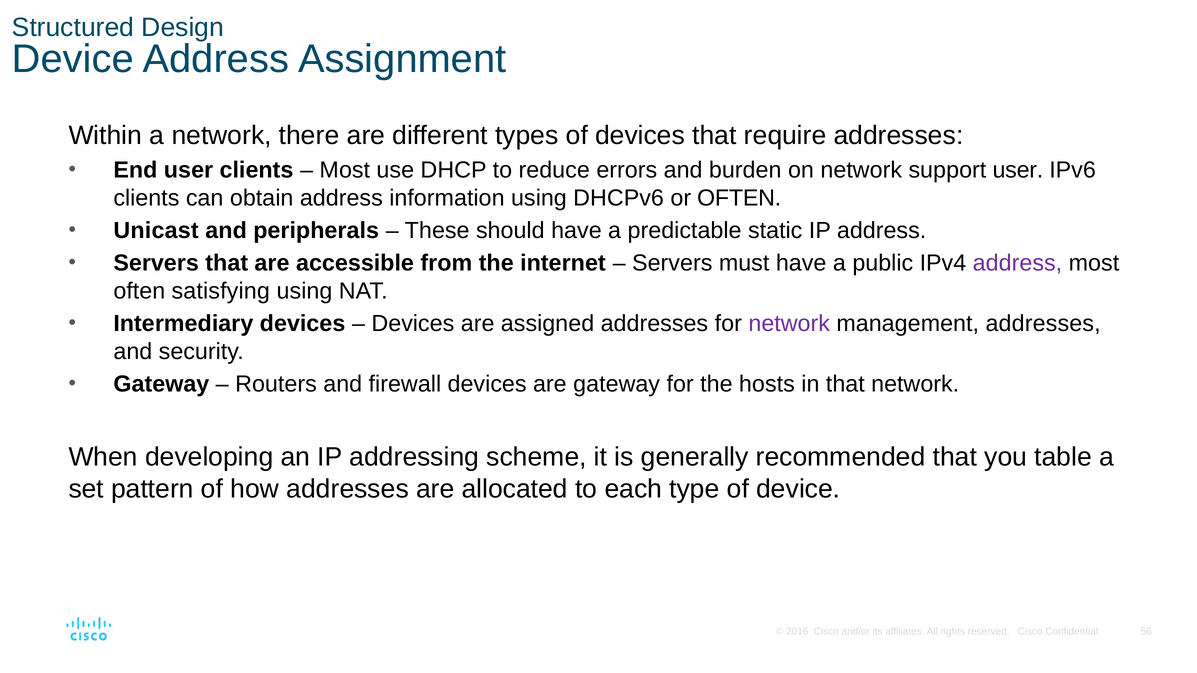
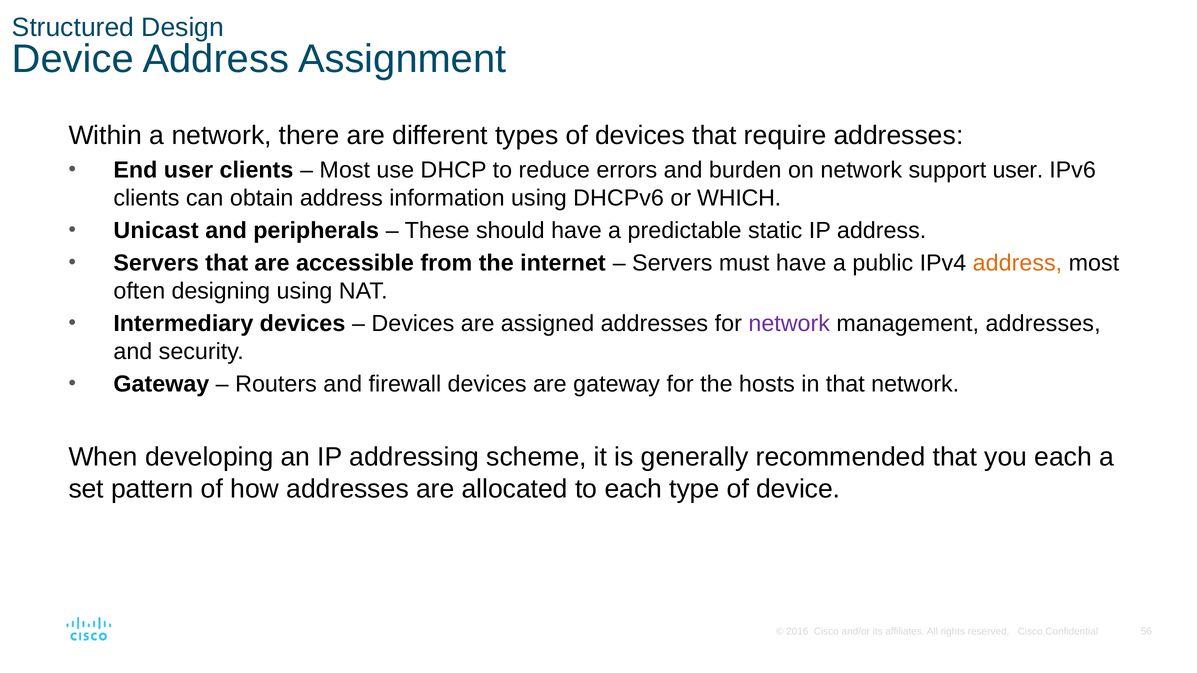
or OFTEN: OFTEN -> WHICH
address at (1017, 263) colour: purple -> orange
satisfying: satisfying -> designing
you table: table -> each
